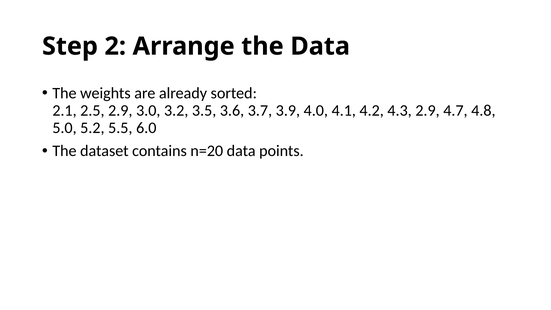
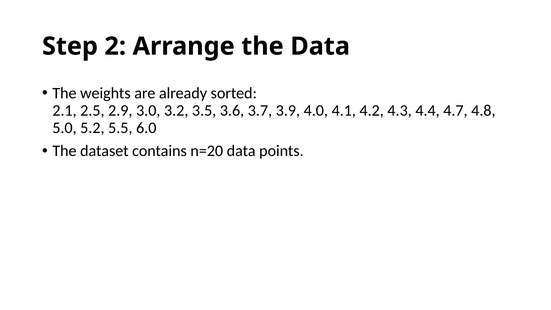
4.3 2.9: 2.9 -> 4.4
